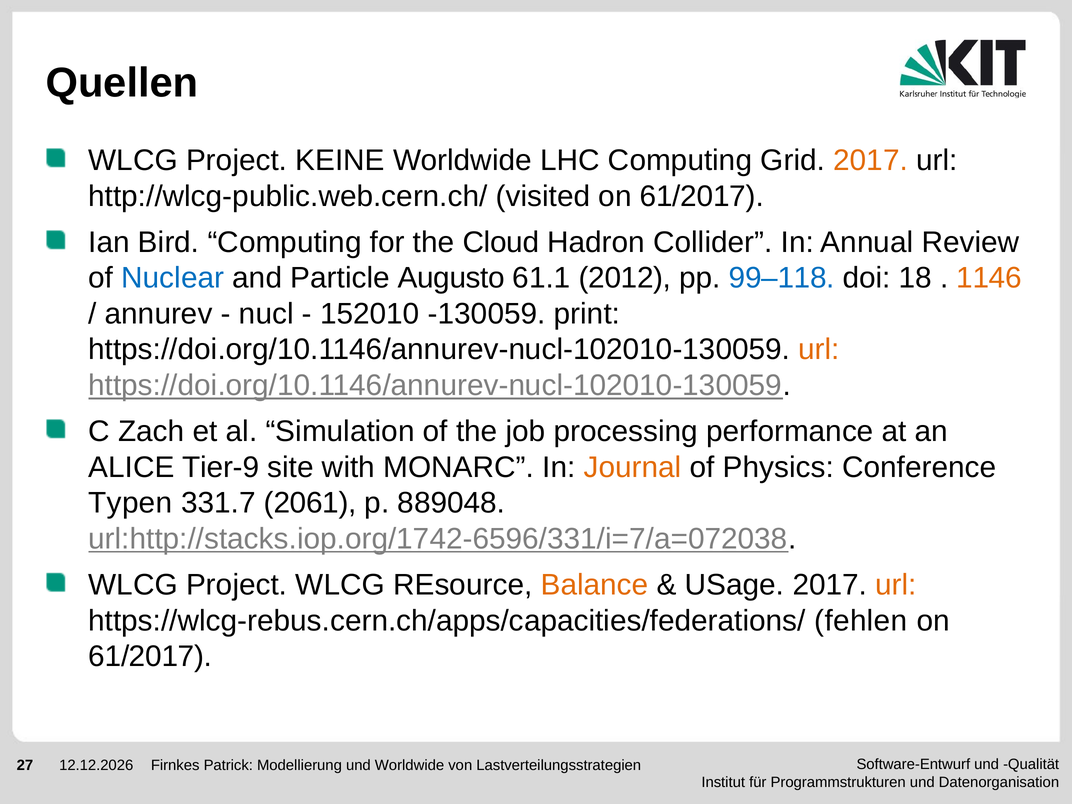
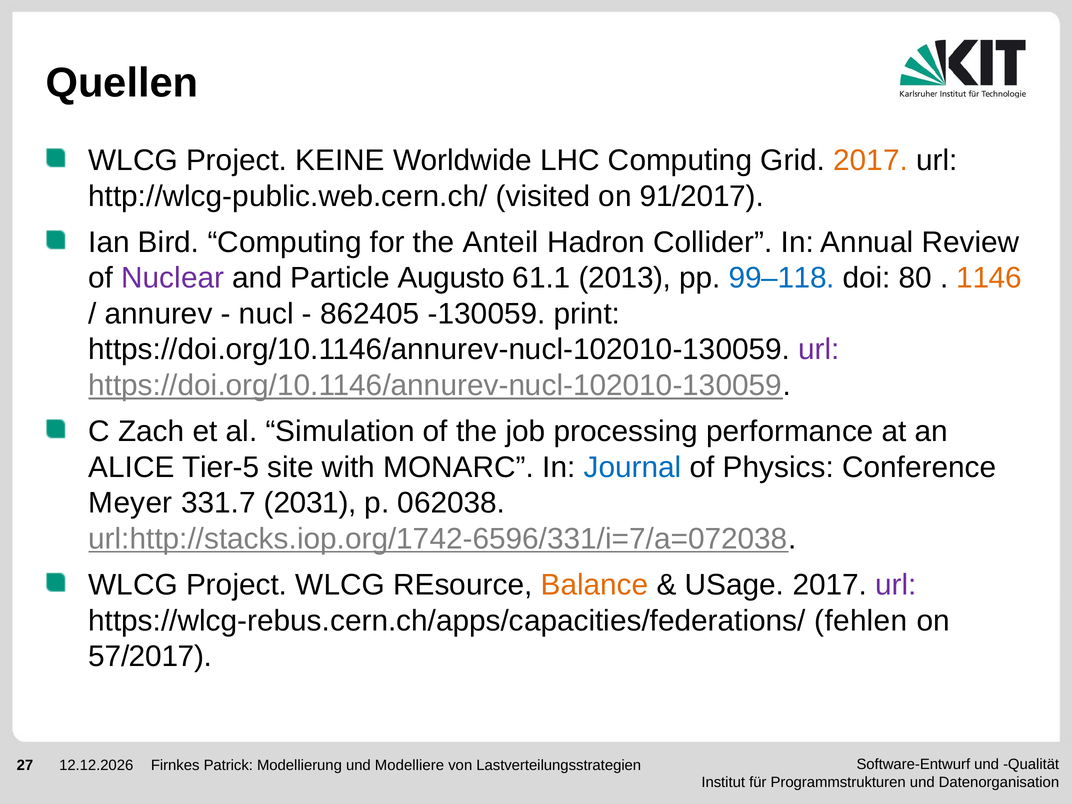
visited on 61/2017: 61/2017 -> 91/2017
Cloud: Cloud -> Anteil
Nuclear colour: blue -> purple
2012: 2012 -> 2013
18: 18 -> 80
152010: 152010 -> 862405
url at (819, 350) colour: orange -> purple
Tier-9: Tier-9 -> Tier-5
Journal colour: orange -> blue
Typen: Typen -> Meyer
2061: 2061 -> 2031
889048: 889048 -> 062038
url at (896, 585) colour: orange -> purple
61/2017 at (150, 656): 61/2017 -> 57/2017
und Worldwide: Worldwide -> Modelliere
